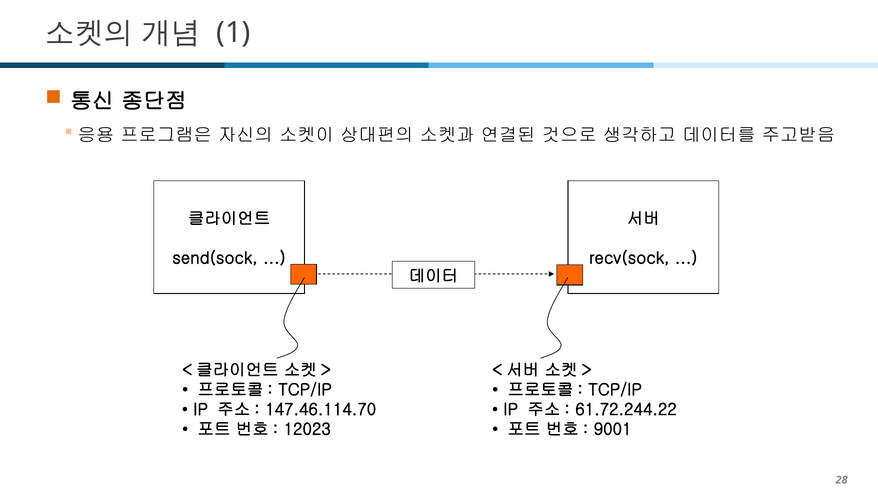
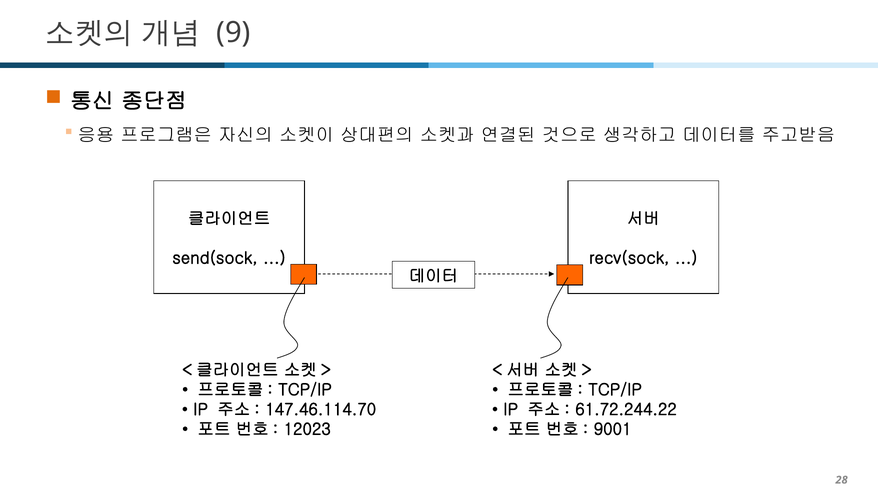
1: 1 -> 9
